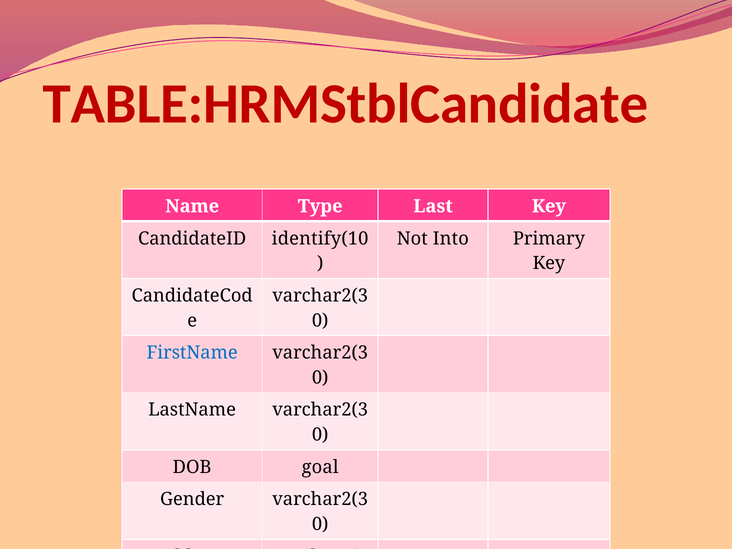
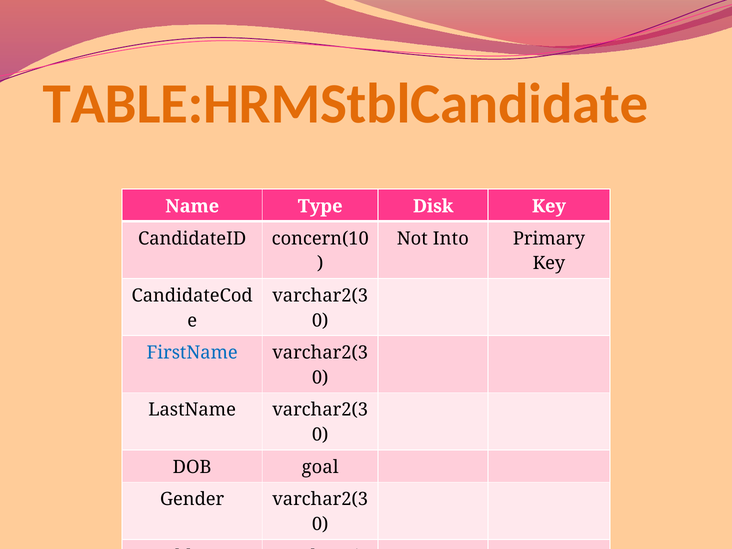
TABLE:HRMStblCandidate colour: red -> orange
Last: Last -> Disk
identify(10: identify(10 -> concern(10
